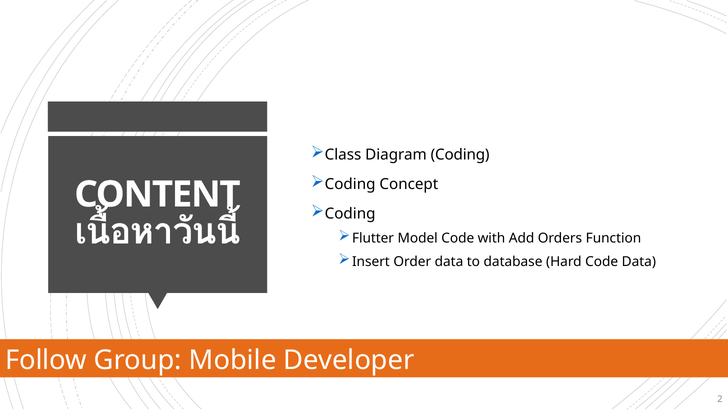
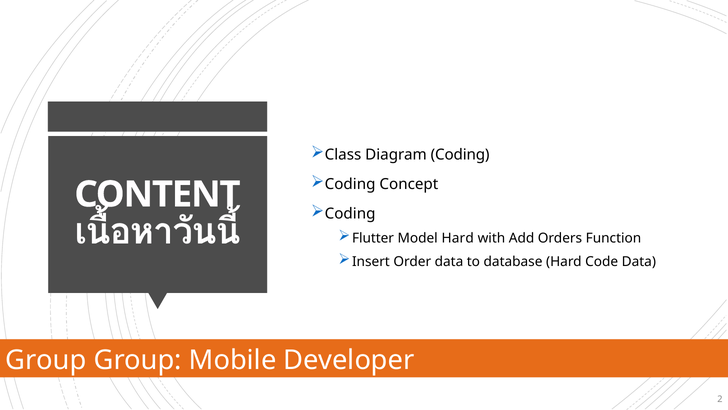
Model Code: Code -> Hard
Follow at (46, 360): Follow -> Group
